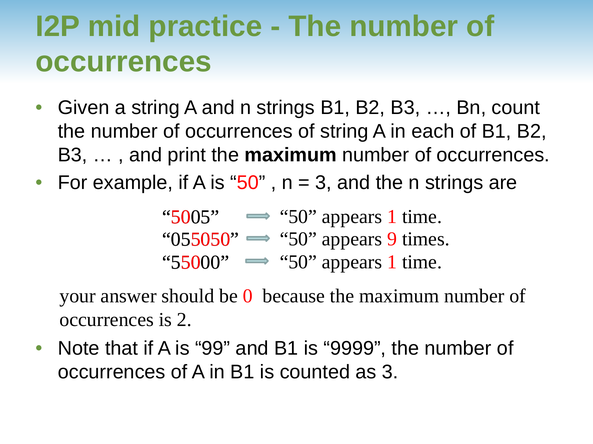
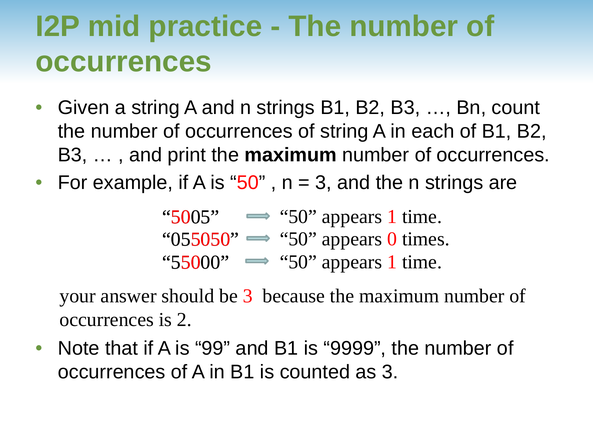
9: 9 -> 0
be 0: 0 -> 3
